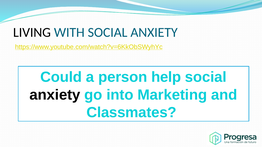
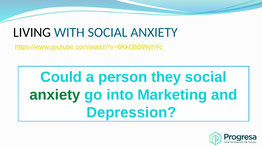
help: help -> they
anxiety at (55, 95) colour: black -> green
Classmates: Classmates -> Depression
